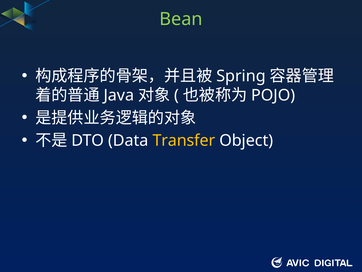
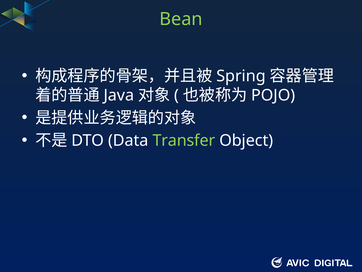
Transfer colour: yellow -> light green
